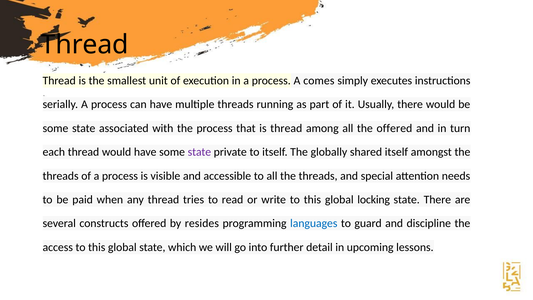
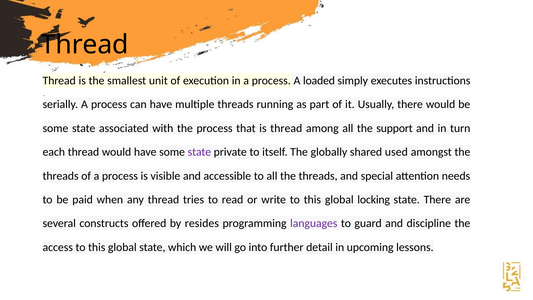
comes: comes -> loaded
the offered: offered -> support
shared itself: itself -> used
languages colour: blue -> purple
